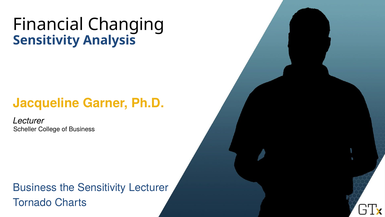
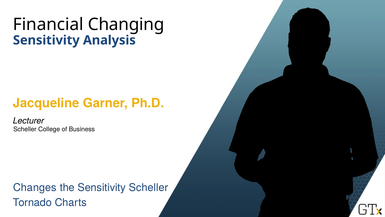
Business at (35, 187): Business -> Changes
Sensitivity Lecturer: Lecturer -> Scheller
